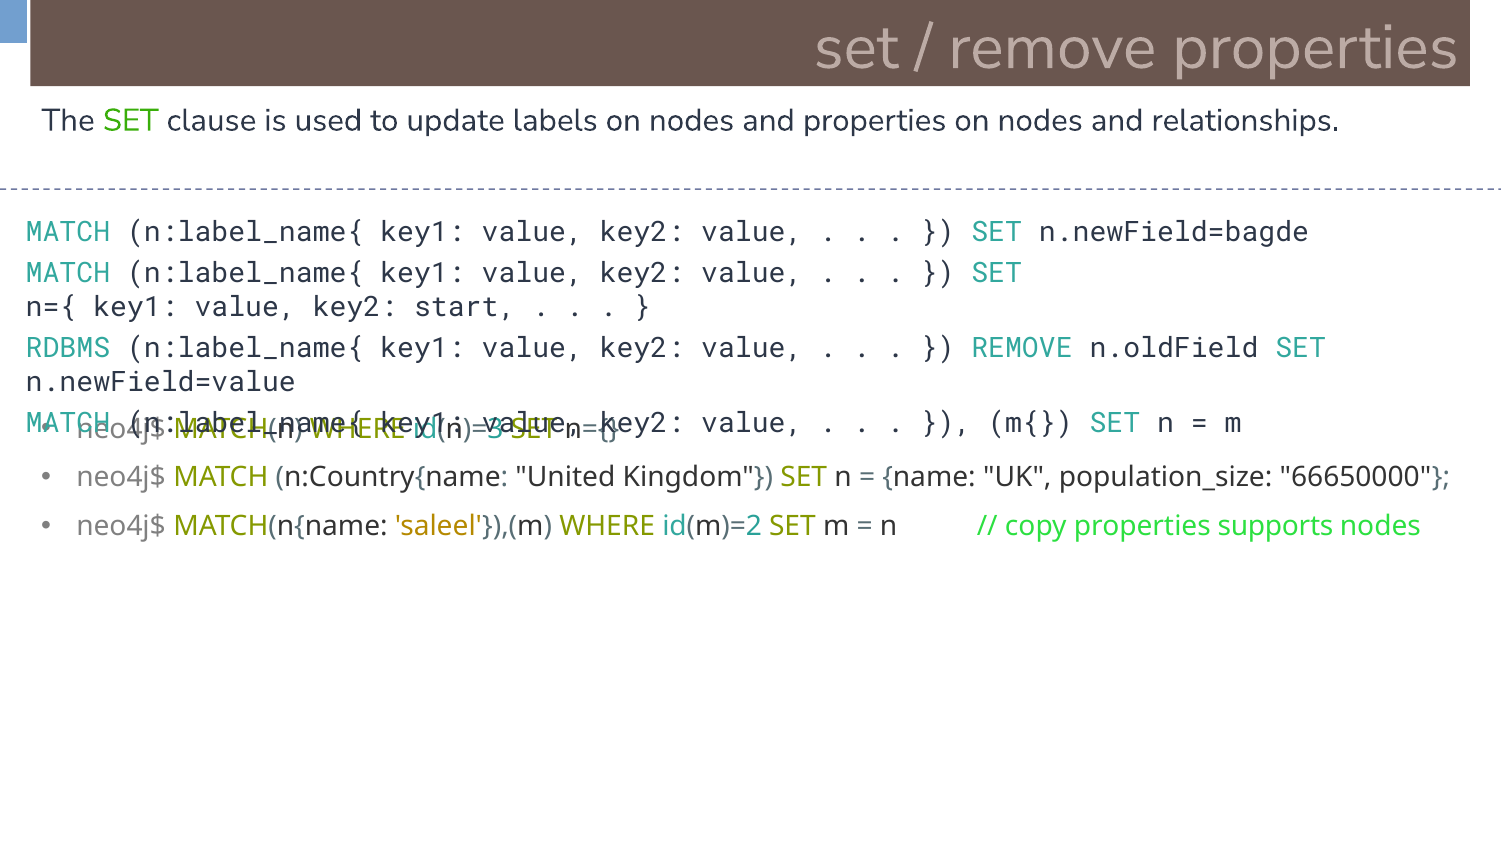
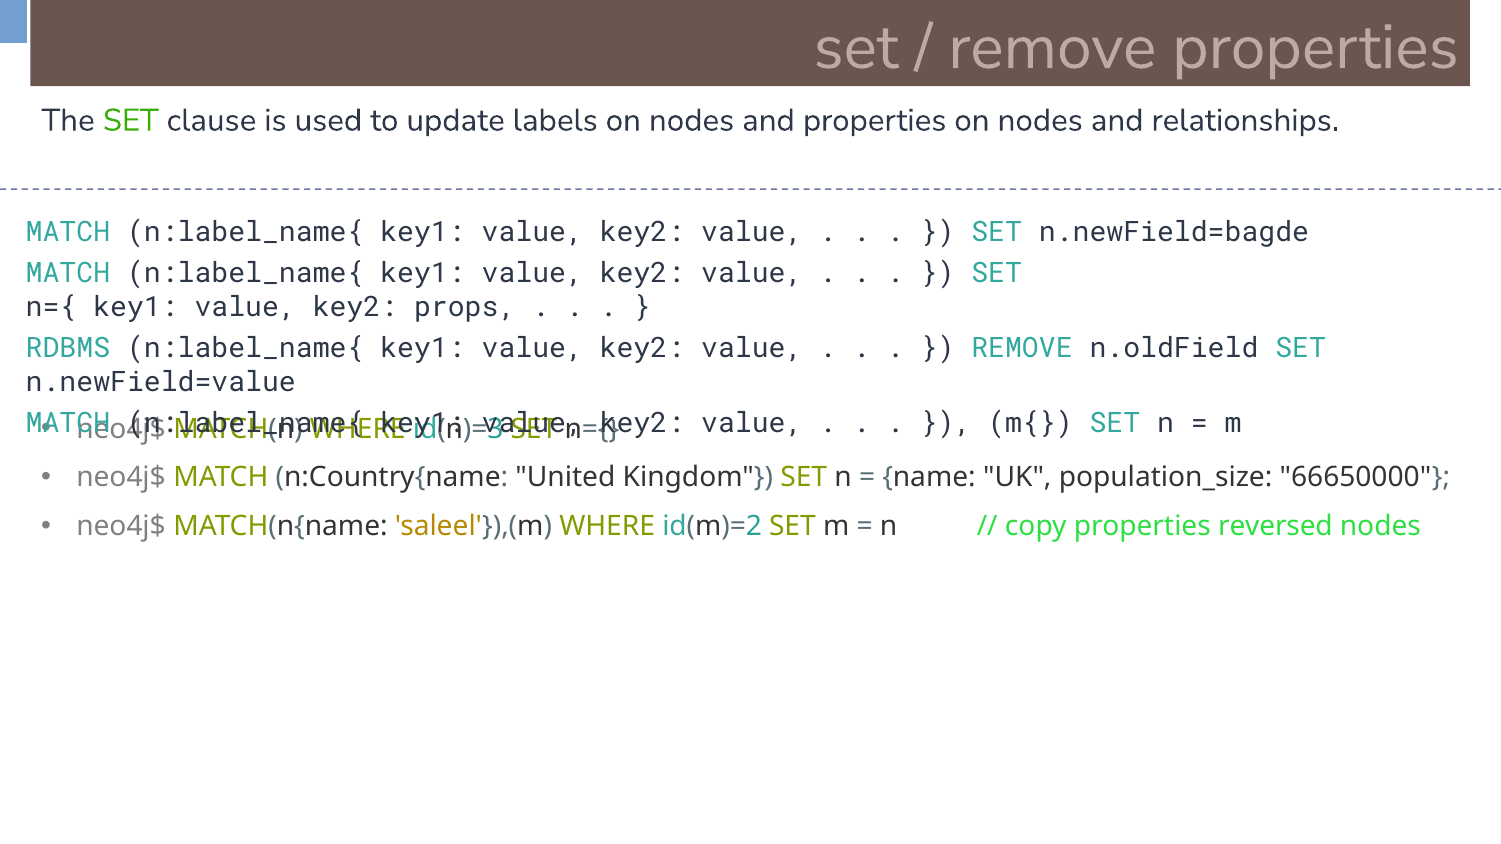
start: start -> props
supports: supports -> reversed
